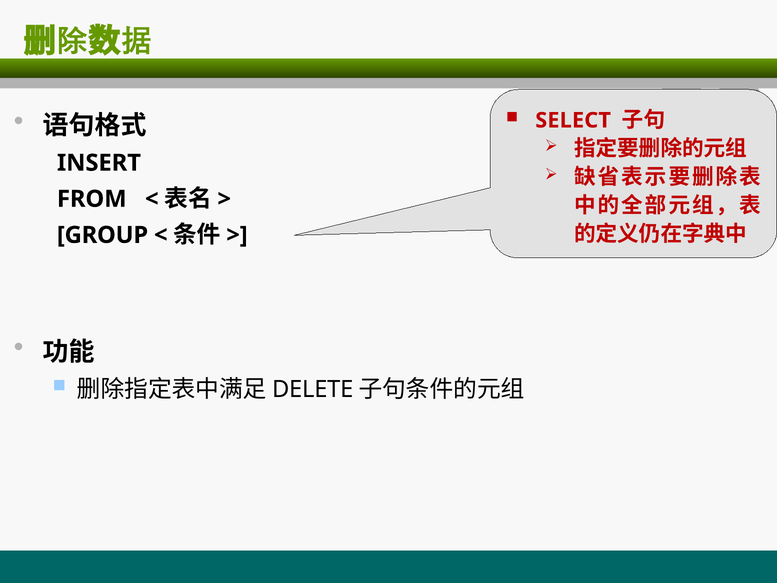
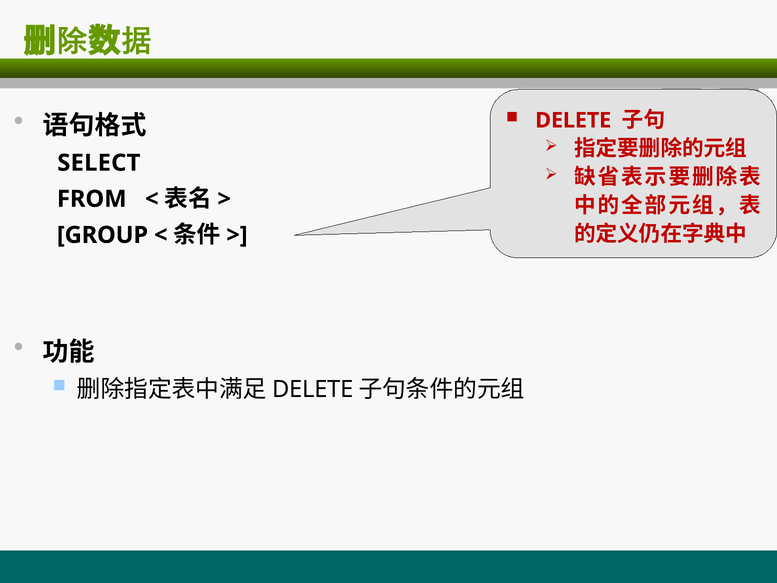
SELECT at (573, 120): SELECT -> DELETE
INSERT: INSERT -> SELECT
